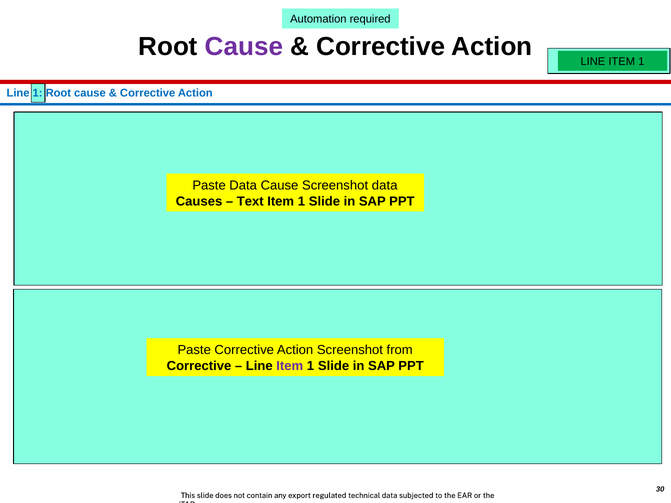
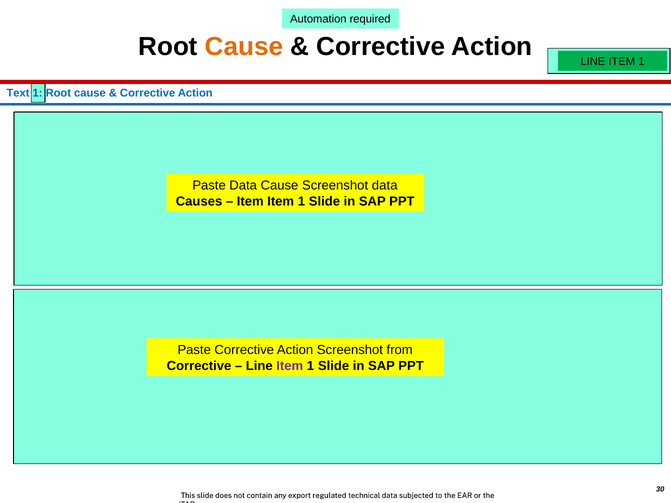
Cause at (244, 46) colour: purple -> orange
Line at (18, 93): Line -> Text
Text at (250, 201): Text -> Item
